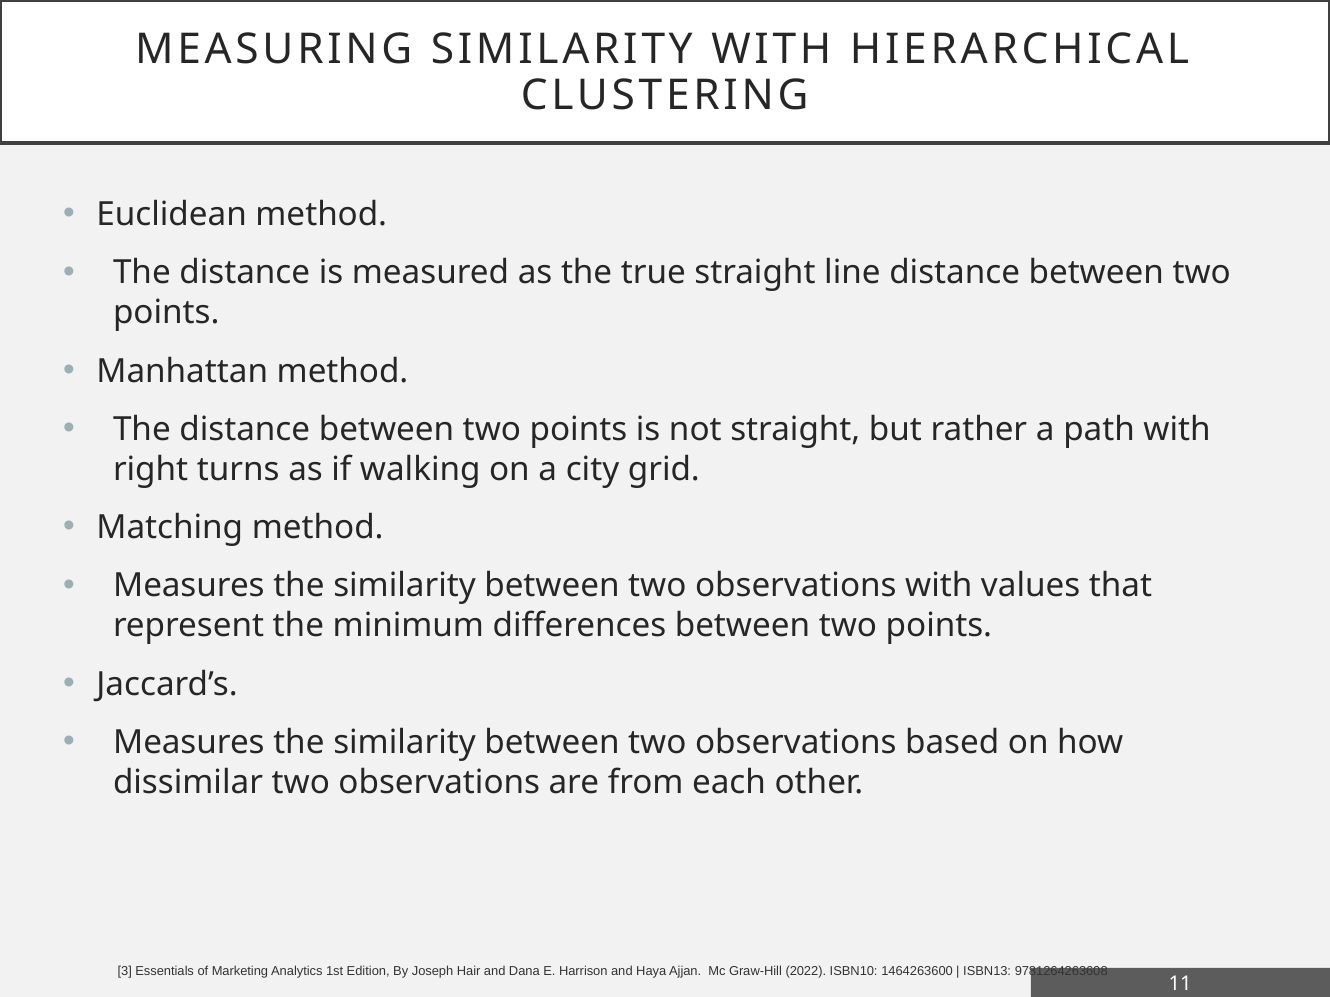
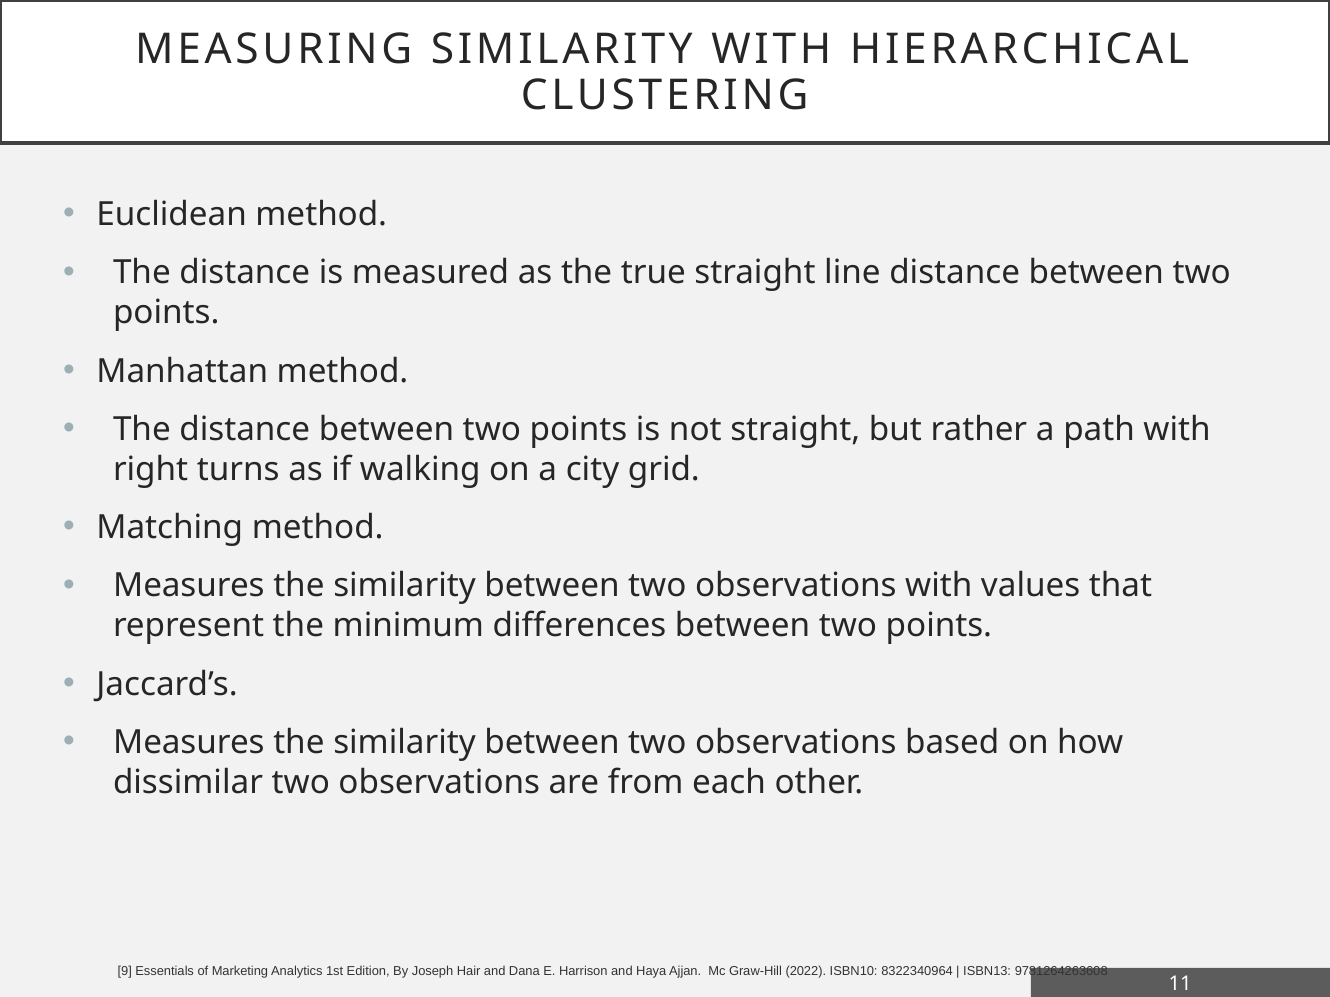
3: 3 -> 9
1464263600: 1464263600 -> 8322340964
